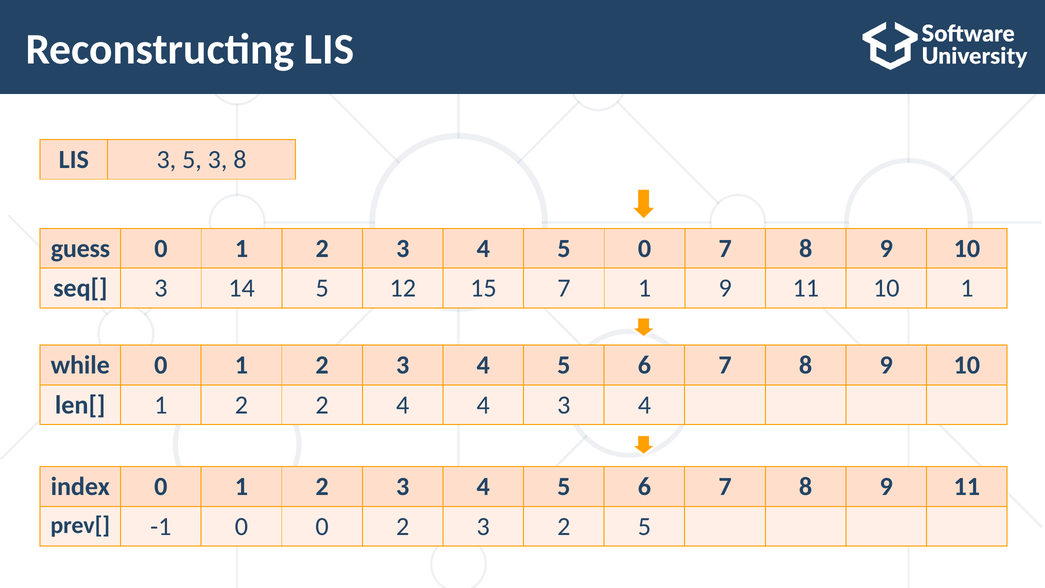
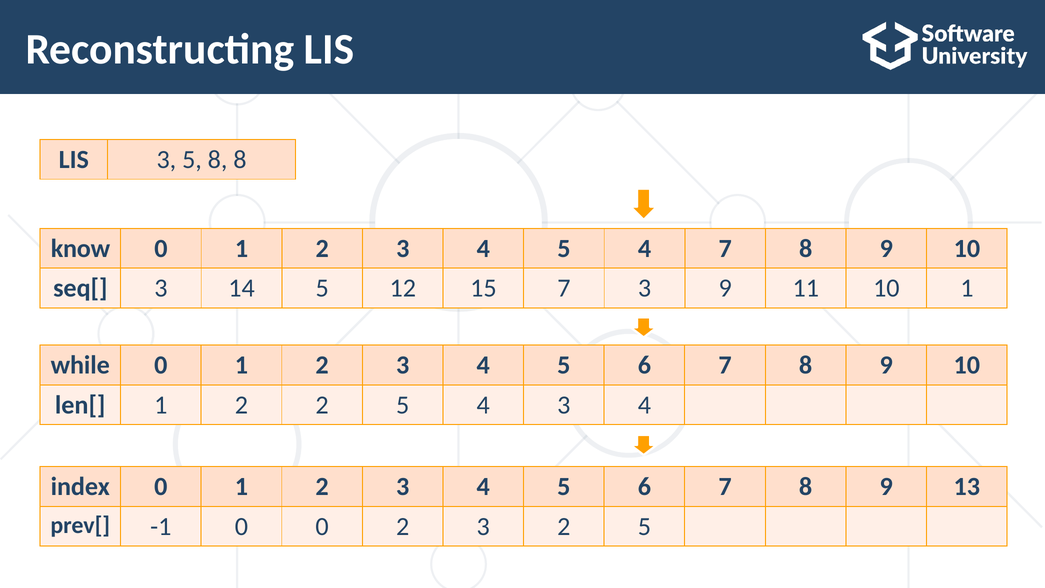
5 3: 3 -> 8
guess: guess -> know
4 5 0: 0 -> 4
7 1: 1 -> 3
2 2 4: 4 -> 5
8 9 11: 11 -> 13
